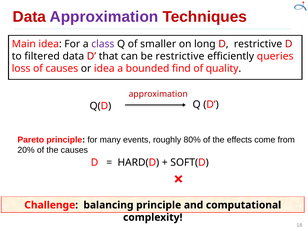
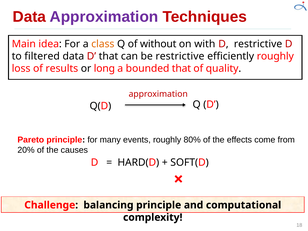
class colour: purple -> orange
smaller: smaller -> without
long: long -> with
efficiently queries: queries -> roughly
of causes: causes -> results
or idea: idea -> long
bounded find: find -> that
